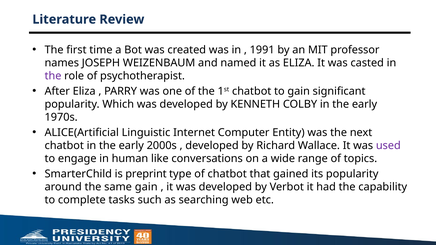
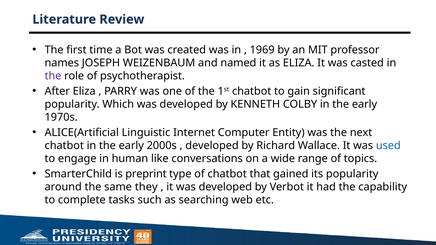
1991: 1991 -> 1969
used colour: purple -> blue
same gain: gain -> they
